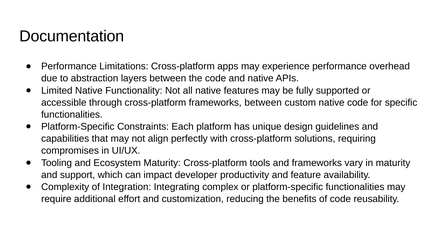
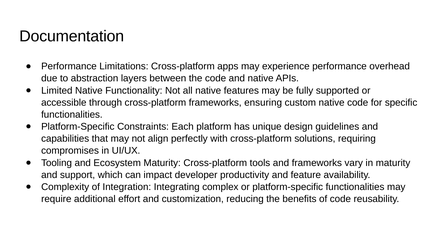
frameworks between: between -> ensuring
